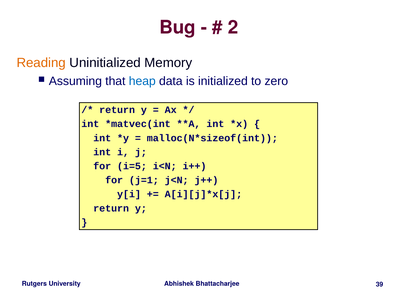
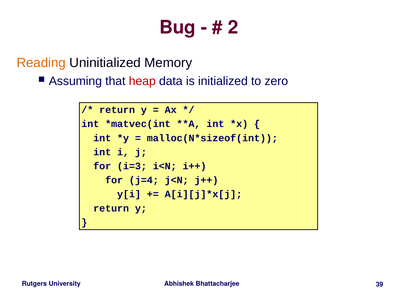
heap colour: blue -> red
i=5: i=5 -> i=3
j=1: j=1 -> j=4
